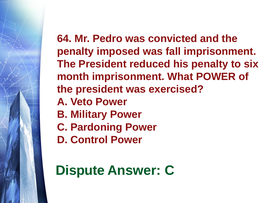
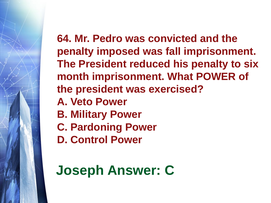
Dispute: Dispute -> Joseph
